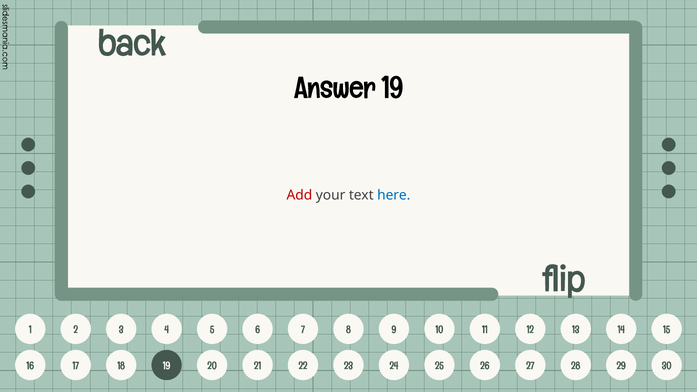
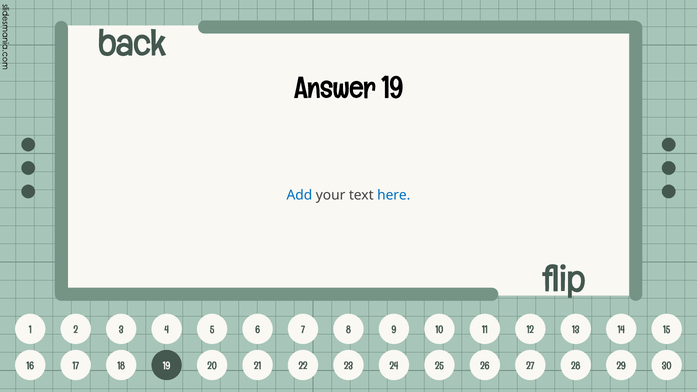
Add colour: red -> blue
